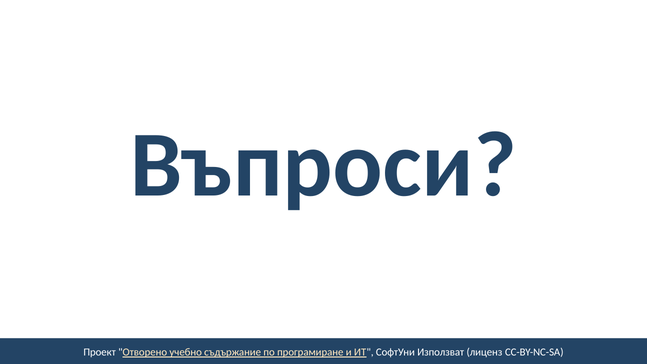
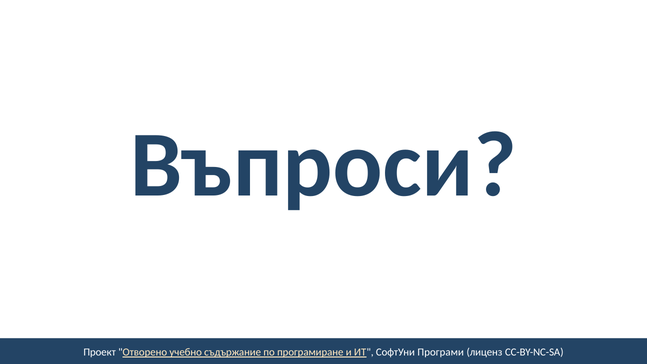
Използват: Използват -> Програми
